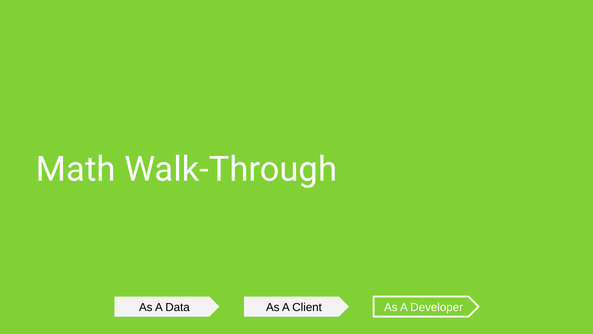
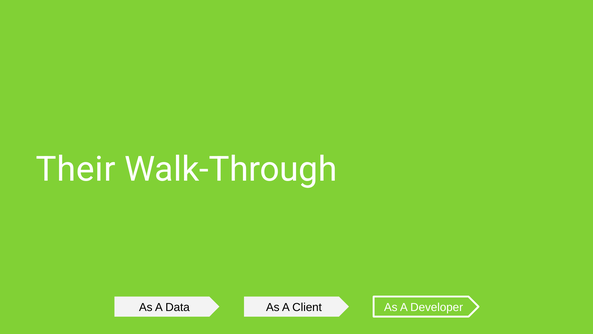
Math: Math -> Their
